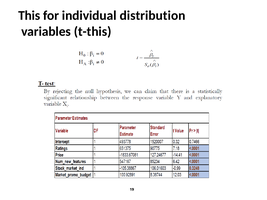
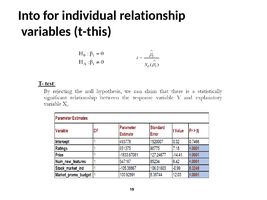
This: This -> Into
distribution: distribution -> relationship
